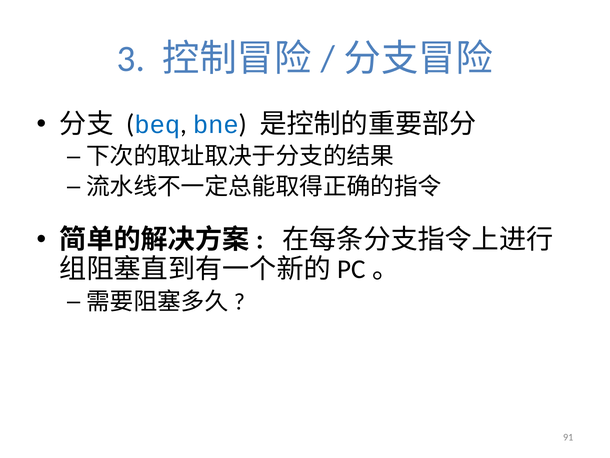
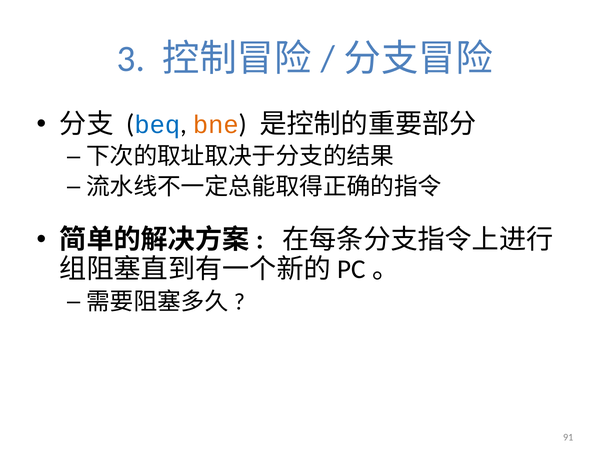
bne colour: blue -> orange
